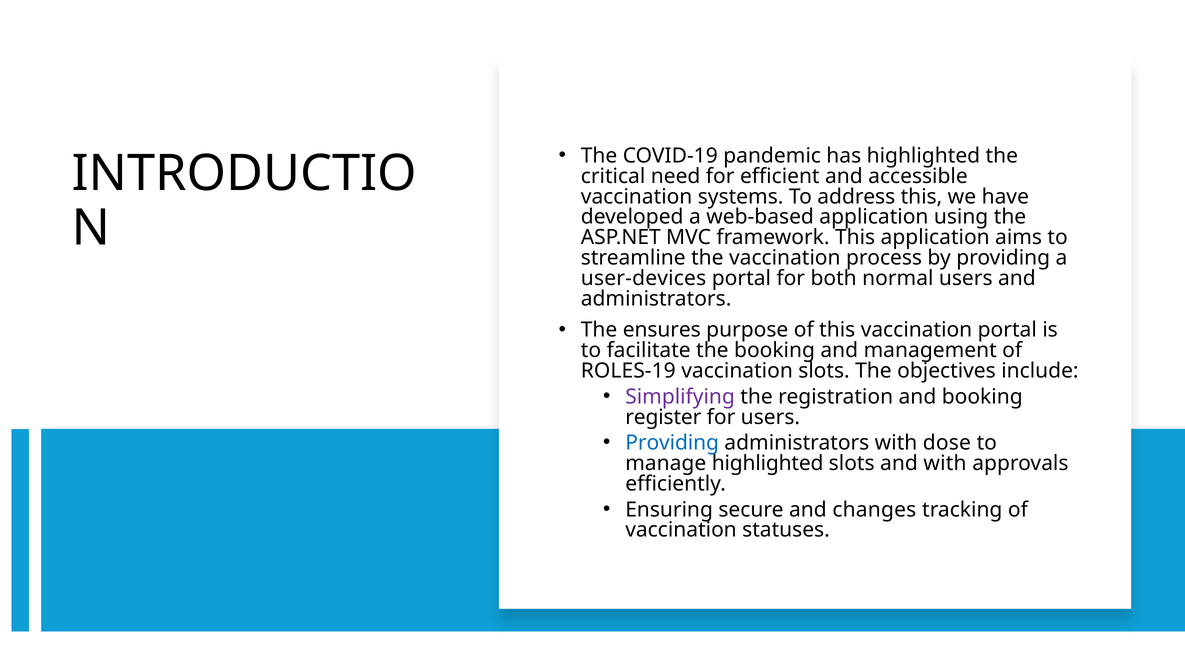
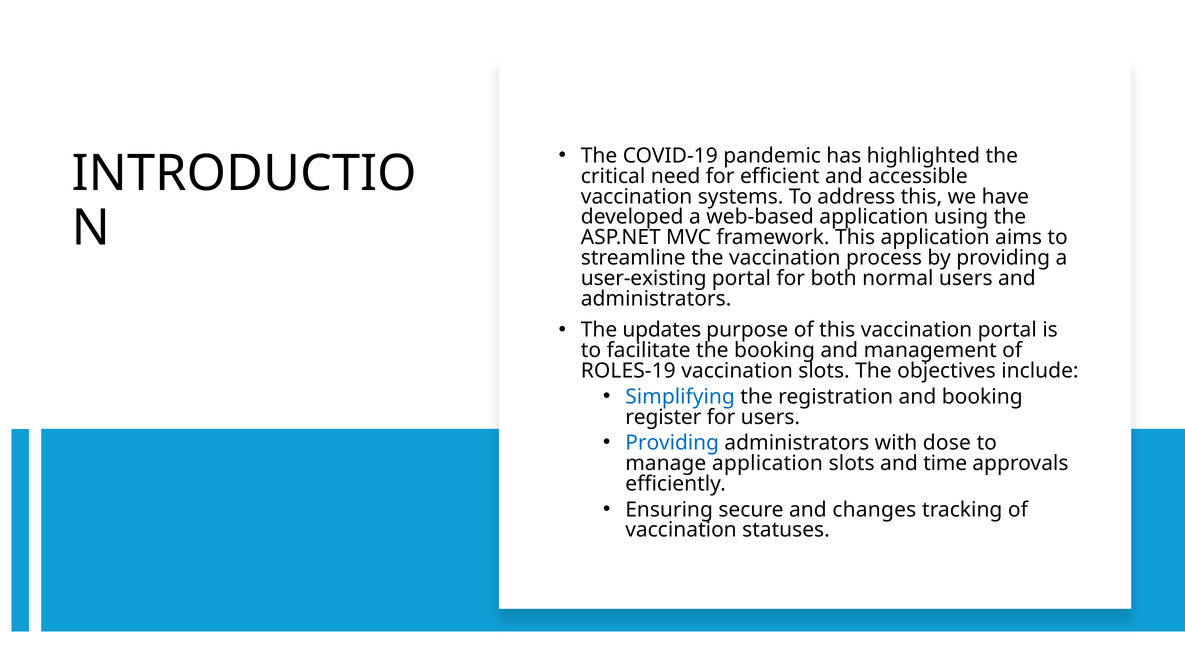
user-devices: user-devices -> user-existing
ensures: ensures -> updates
Simplifying colour: purple -> blue
manage highlighted: highlighted -> application
and with: with -> time
